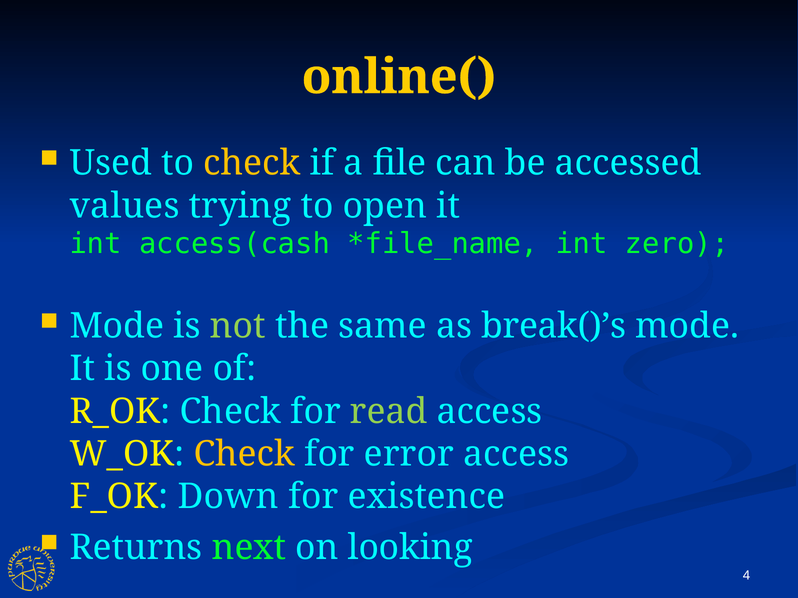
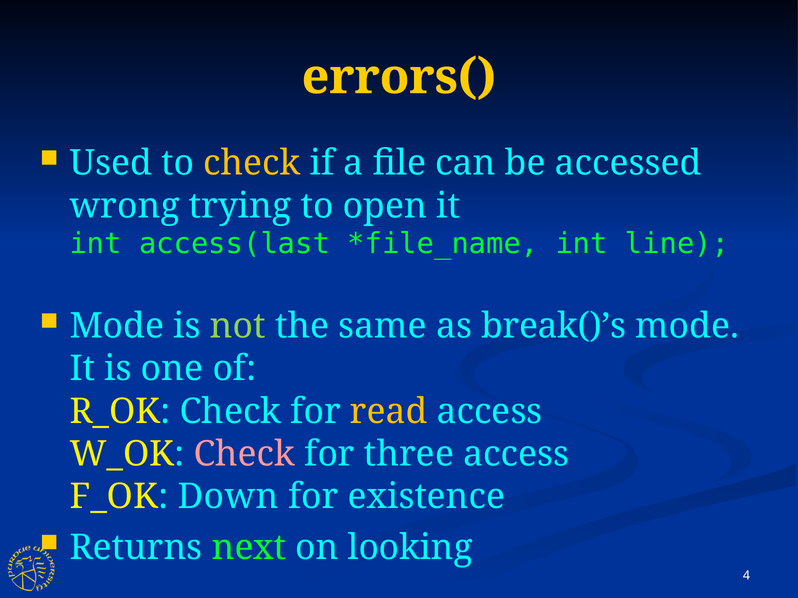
online(: online( -> errors(
values: values -> wrong
access(cash: access(cash -> access(last
zero: zero -> line
read colour: light green -> yellow
Check at (244, 454) colour: yellow -> pink
error: error -> three
